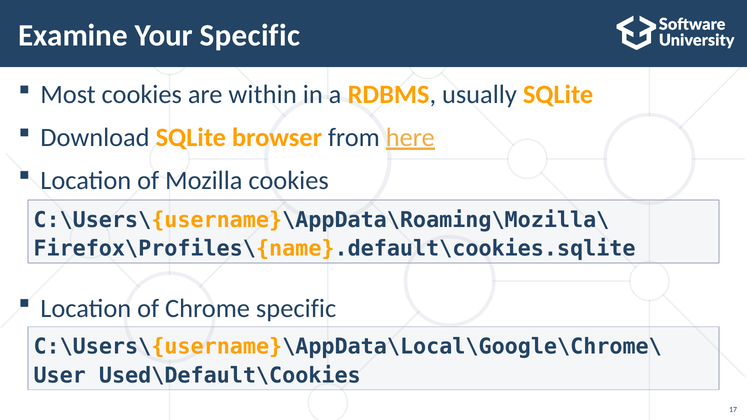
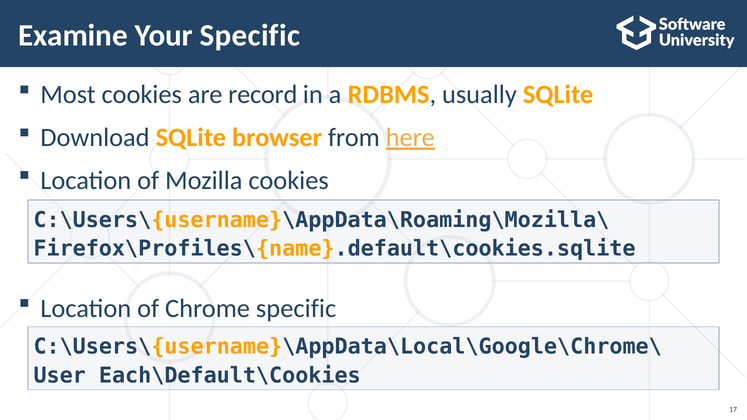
within: within -> record
Used\Default\Cookies: Used\Default\Cookies -> Each\Default\Cookies
